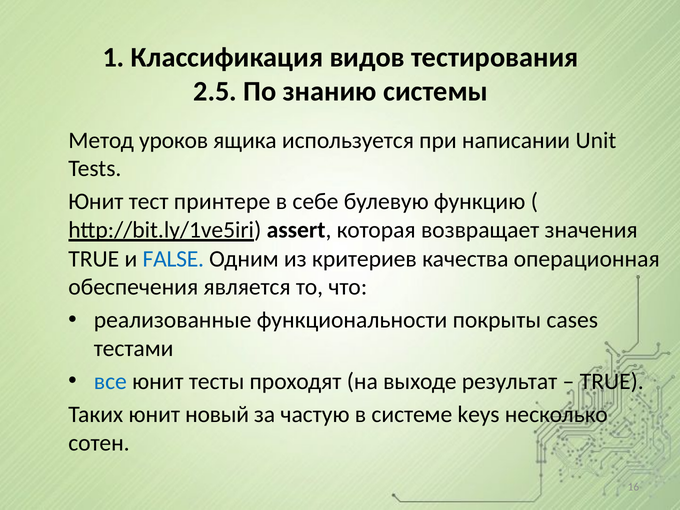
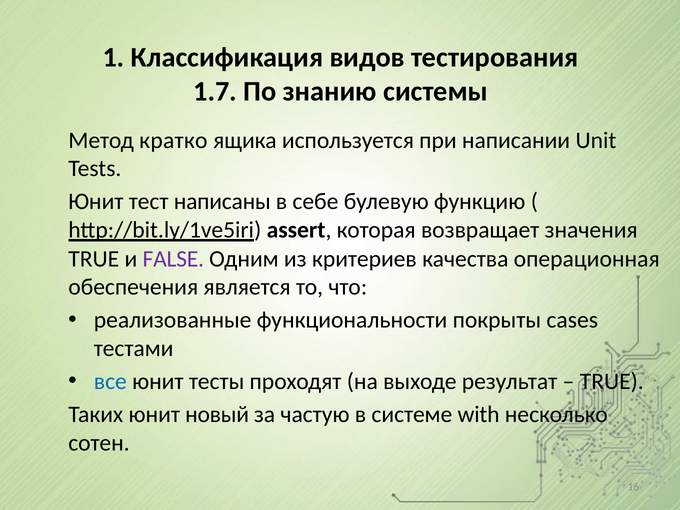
2.5: 2.5 -> 1.7
уроков: уроков -> кратко
принтере: принтере -> написаны
FALSE colour: blue -> purple
keys: keys -> with
